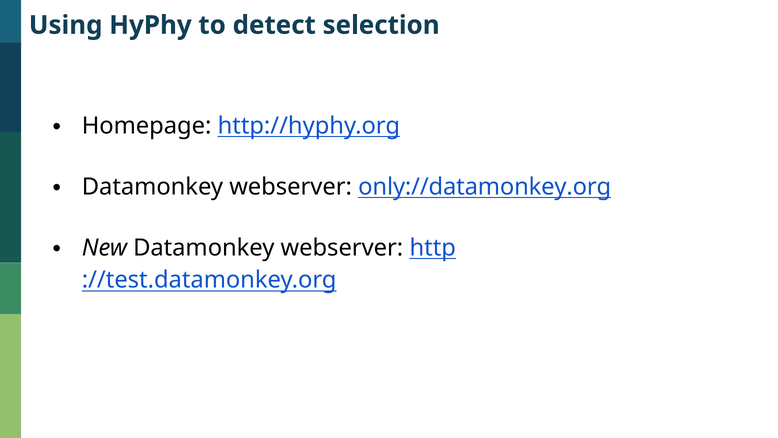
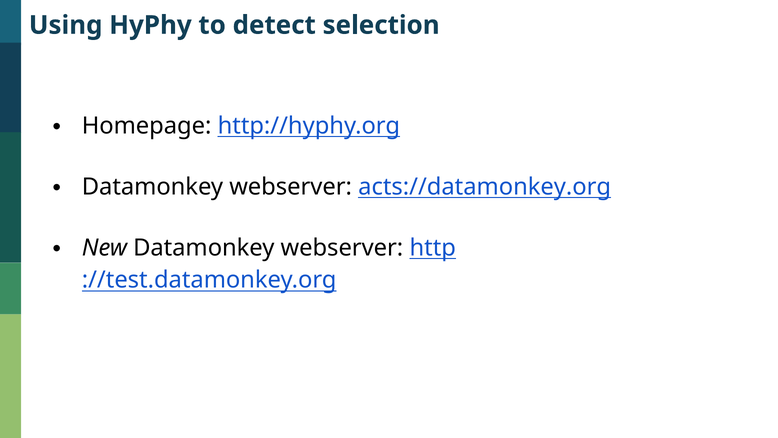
only://datamonkey.org: only://datamonkey.org -> acts://datamonkey.org
